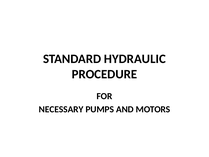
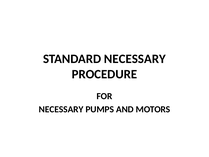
STANDARD HYDRAULIC: HYDRAULIC -> NECESSARY
